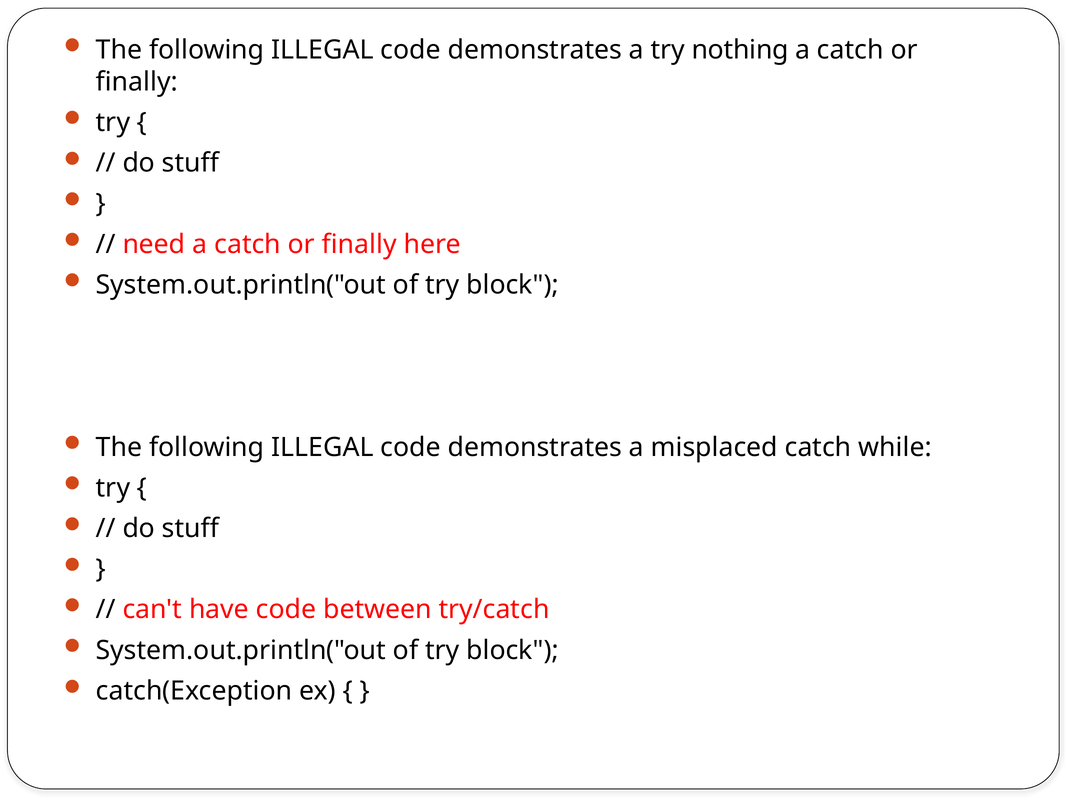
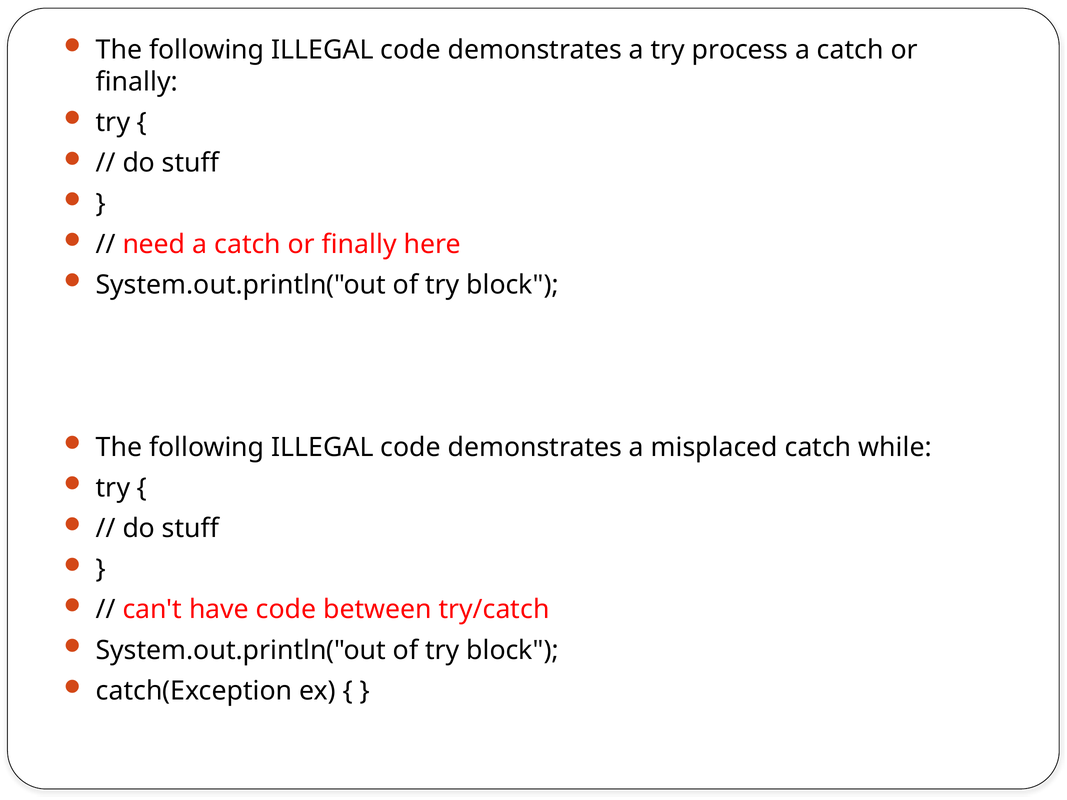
nothing: nothing -> process
